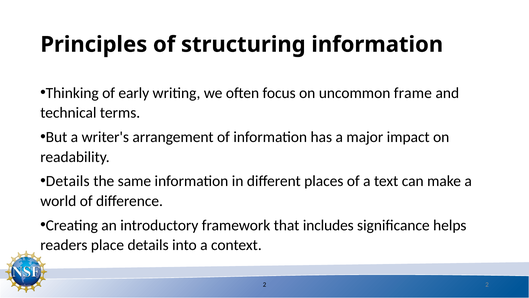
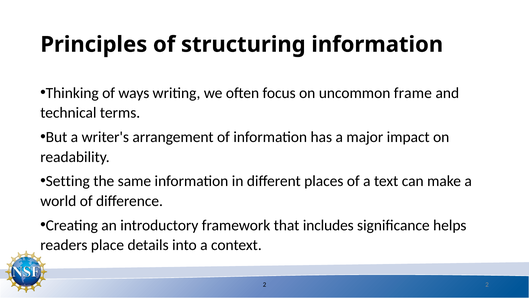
early: early -> ways
Details at (68, 181): Details -> Setting
